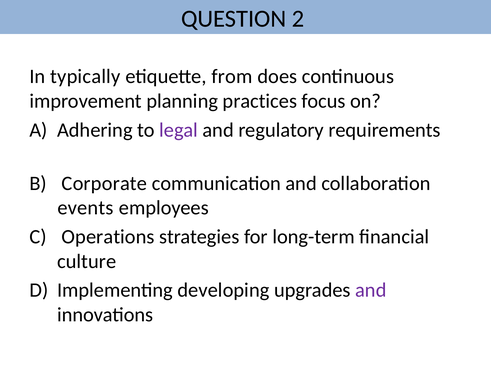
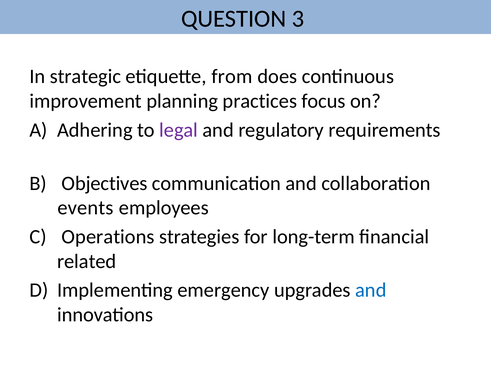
2: 2 -> 3
typically: typically -> strategic
Corporate: Corporate -> Objectives
culture: culture -> related
developing: developing -> emergency
and at (371, 290) colour: purple -> blue
